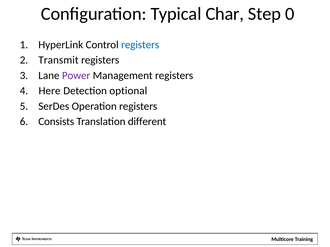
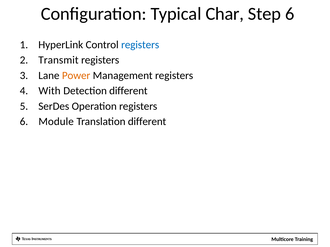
Step 0: 0 -> 6
Power colour: purple -> orange
Here: Here -> With
Detection optional: optional -> different
Consists: Consists -> Module
